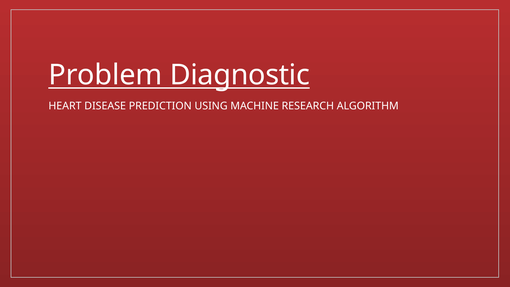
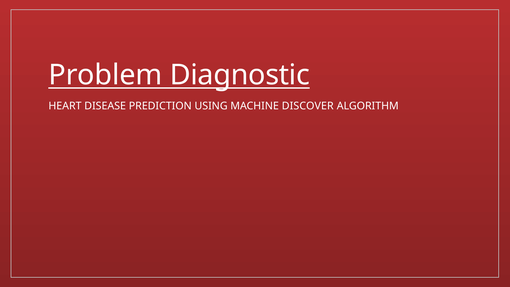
RESEARCH: RESEARCH -> DISCOVER
